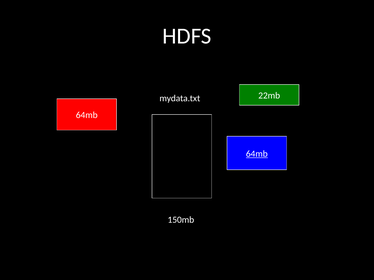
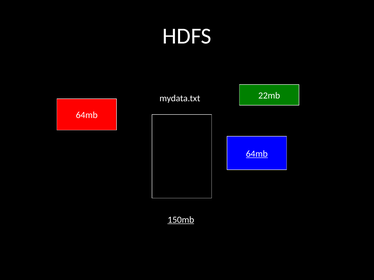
150mb underline: none -> present
